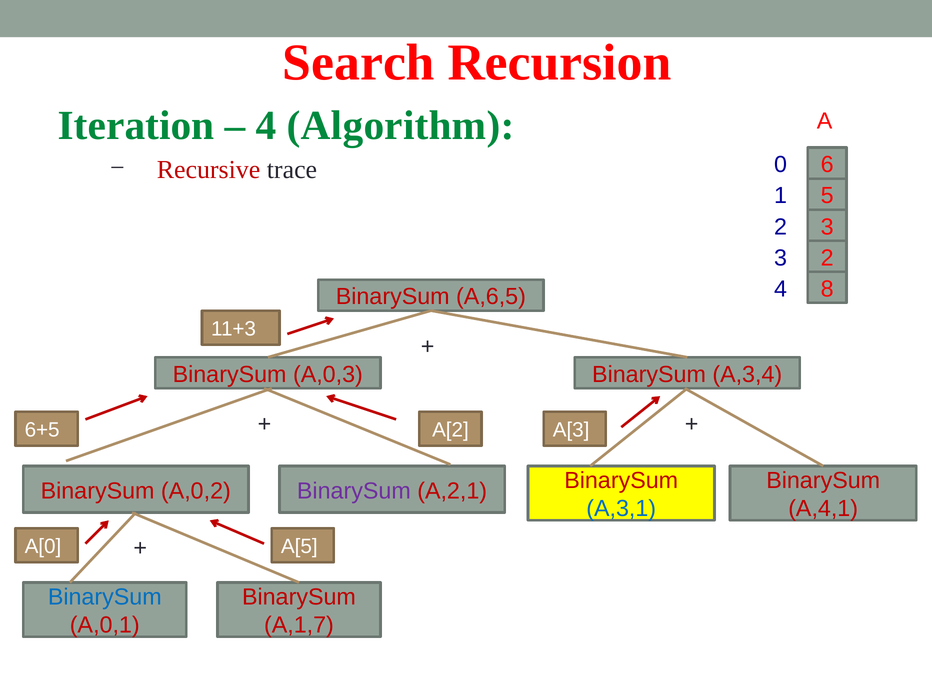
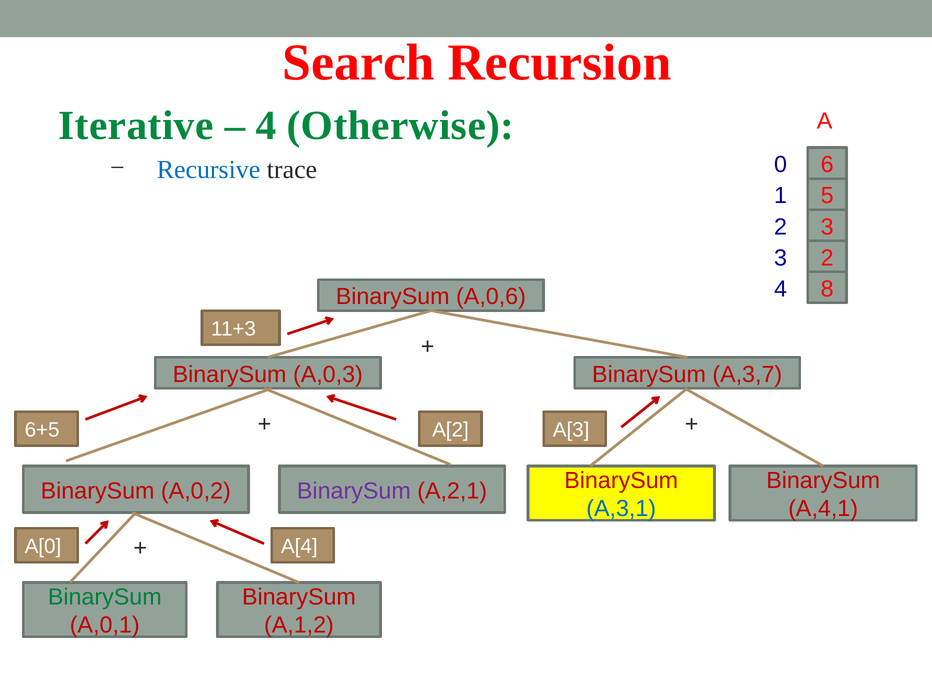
Iteration: Iteration -> Iterative
Algorithm: Algorithm -> Otherwise
Recursive colour: red -> blue
A,6,5: A,6,5 -> A,0,6
A,3,4: A,3,4 -> A,3,7
A[5: A[5 -> A[4
BinarySum at (105, 597) colour: blue -> green
A,1,7: A,1,7 -> A,1,2
